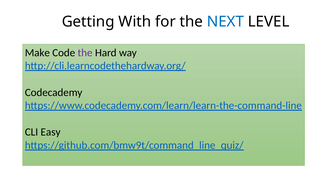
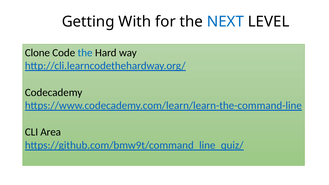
Make: Make -> Clone
the at (85, 53) colour: purple -> blue
Easy: Easy -> Area
